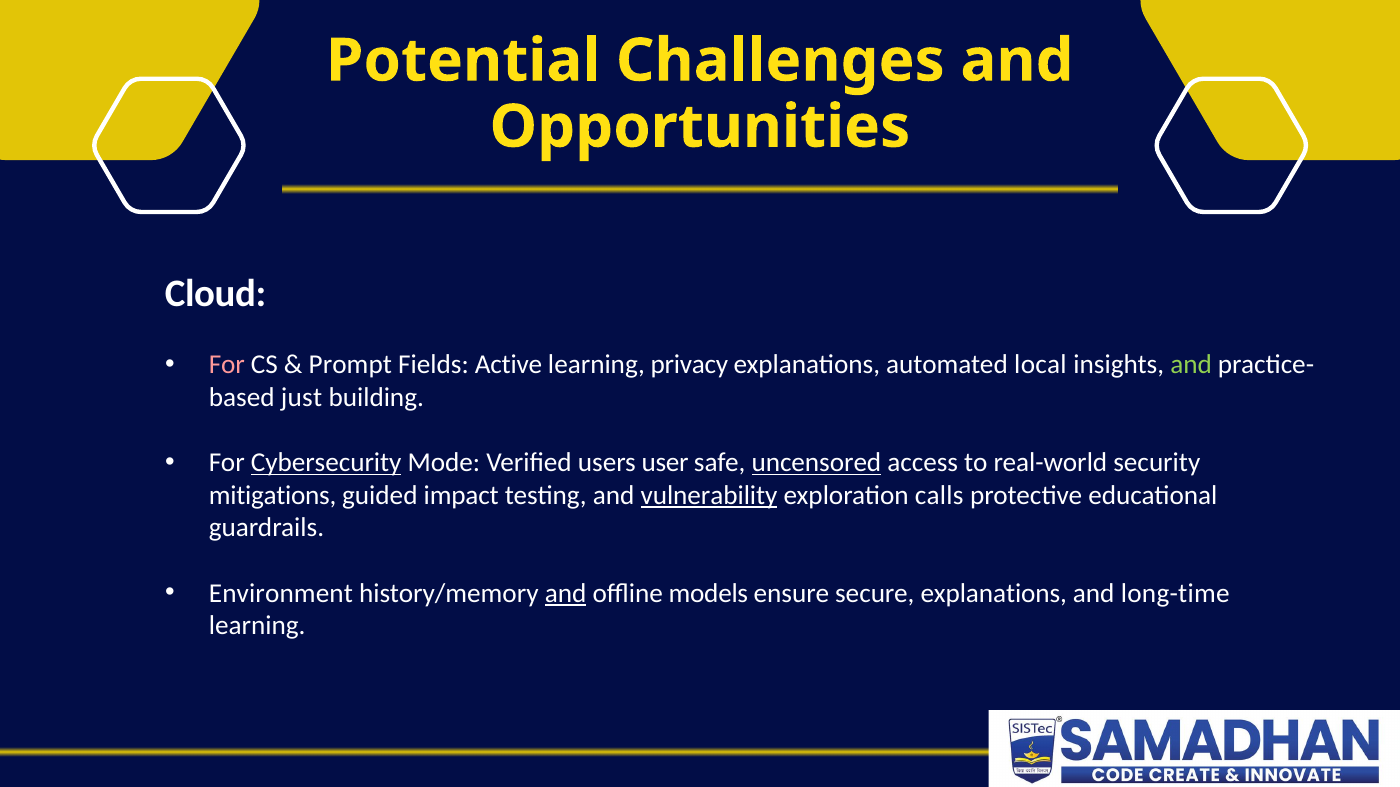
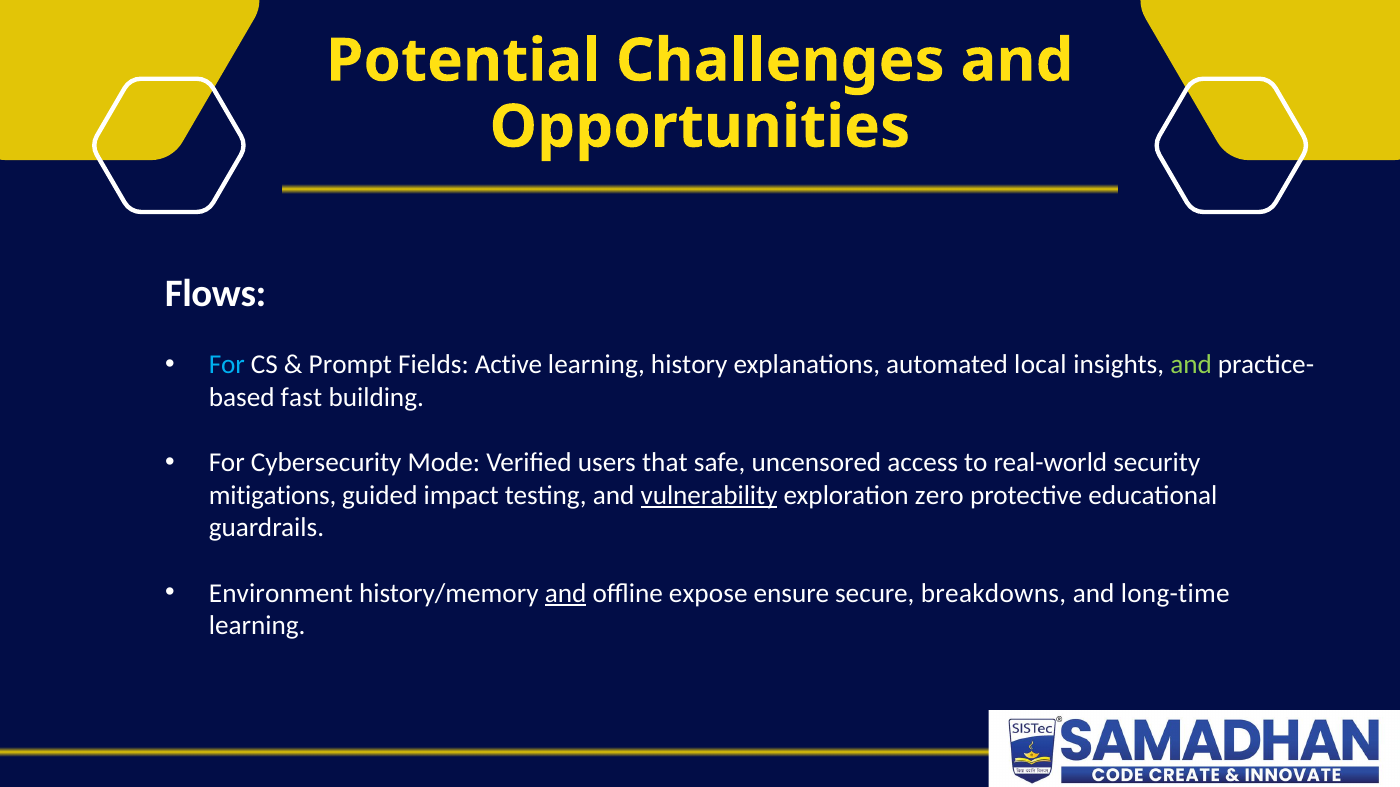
Cloud: Cloud -> Flows
For at (227, 365) colour: pink -> light blue
privacy: privacy -> history
just: just -> fast
Cybersecurity underline: present -> none
user: user -> that
uncensored underline: present -> none
calls: calls -> zero
models: models -> expose
secure explanations: explanations -> breakdowns
